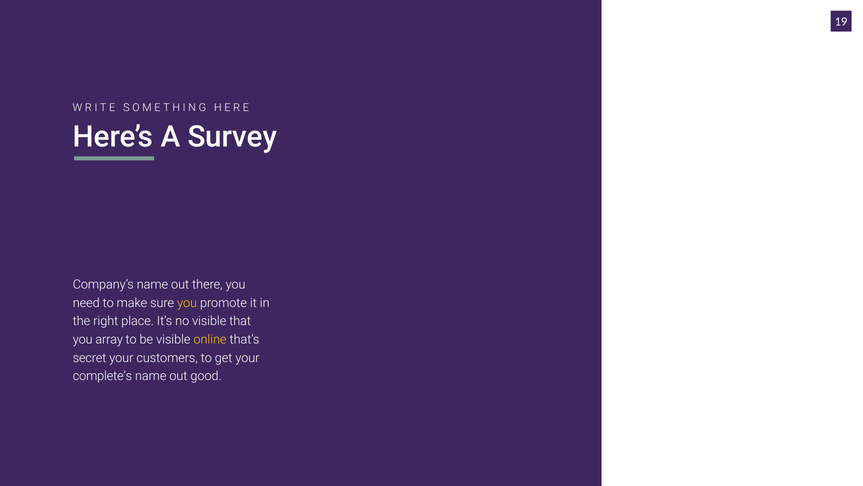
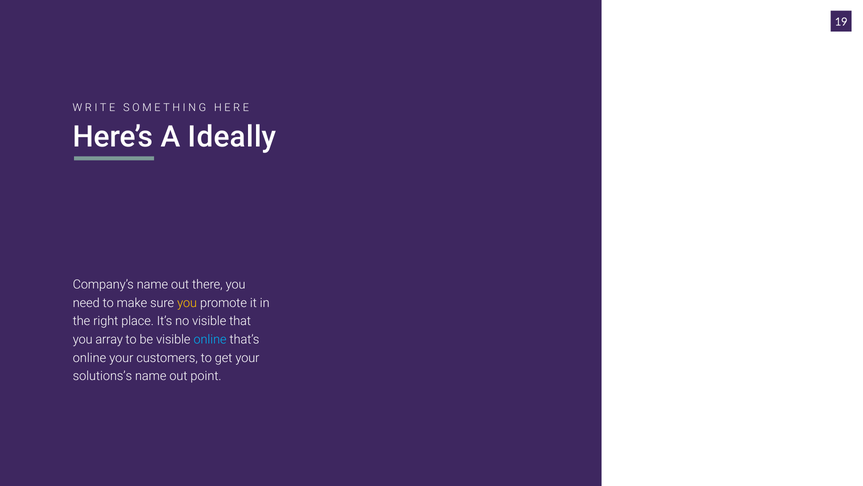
Survey: Survey -> Ideally
online at (210, 339) colour: yellow -> light blue
secret at (90, 358): secret -> online
complete’s: complete’s -> solutions’s
good: good -> point
